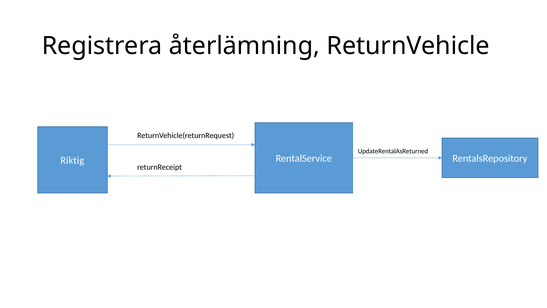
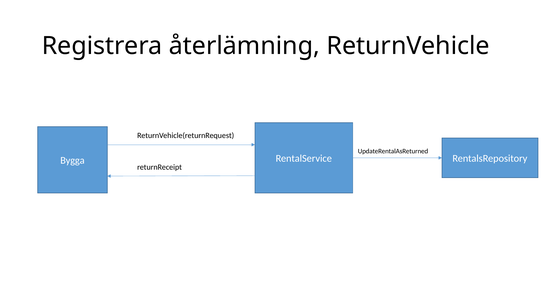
Riktig: Riktig -> Bygga
